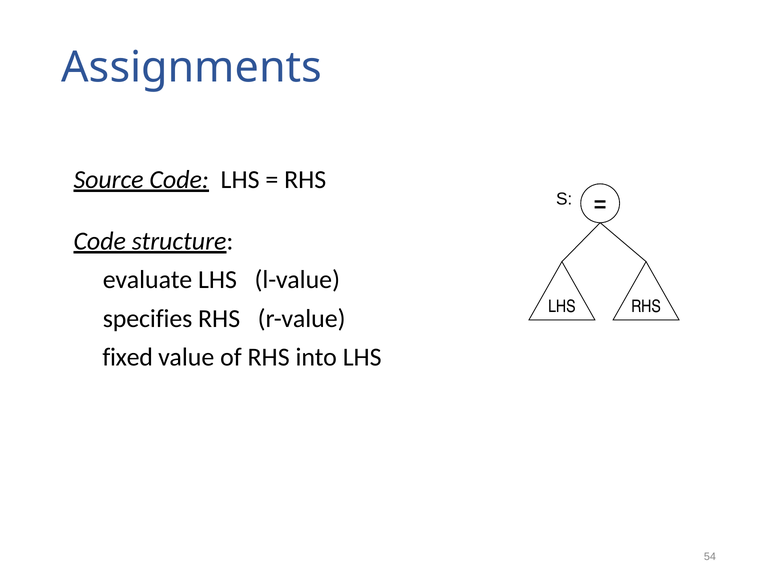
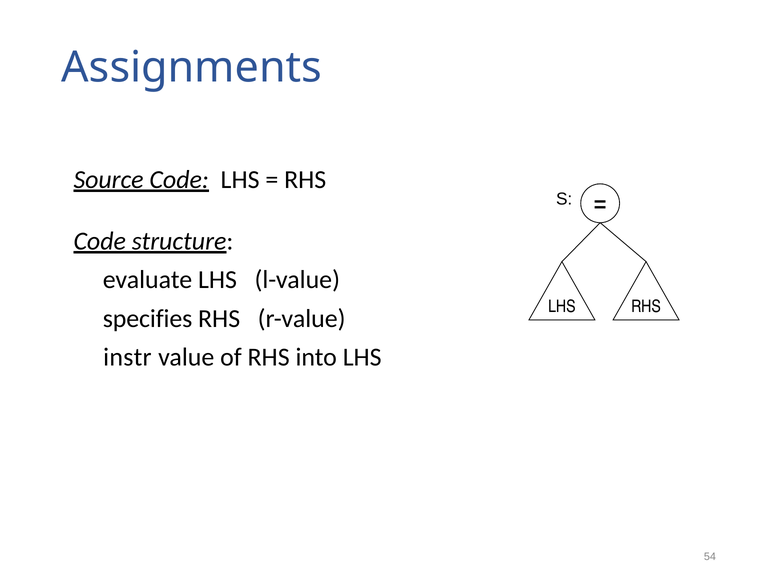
fixed: fixed -> instr
